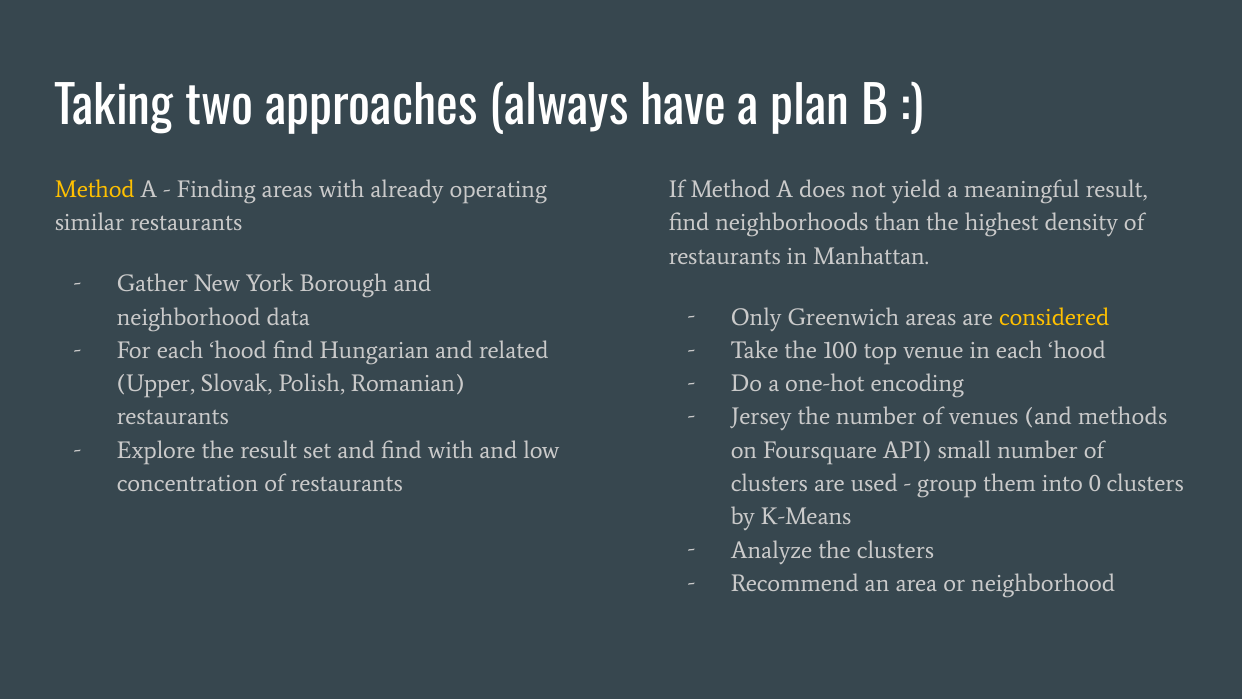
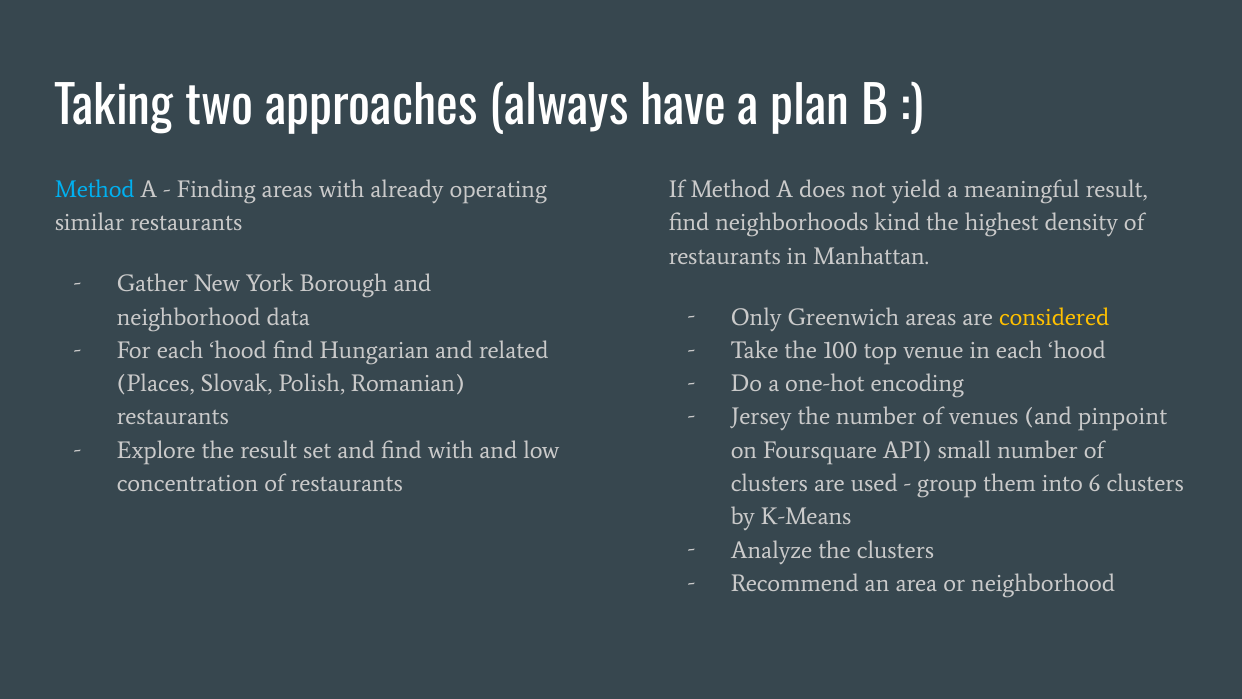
Method at (95, 189) colour: yellow -> light blue
than: than -> kind
Upper: Upper -> Places
methods: methods -> pinpoint
0: 0 -> 6
